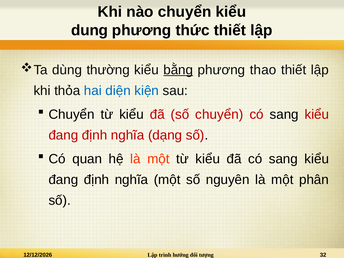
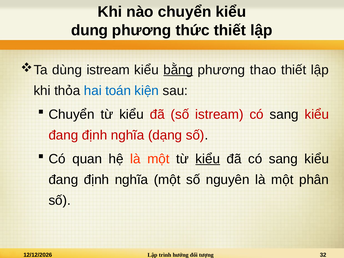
dùng thường: thường -> istream
diện: diện -> toán
số chuyển: chuyển -> istream
kiểu at (208, 159) underline: none -> present
